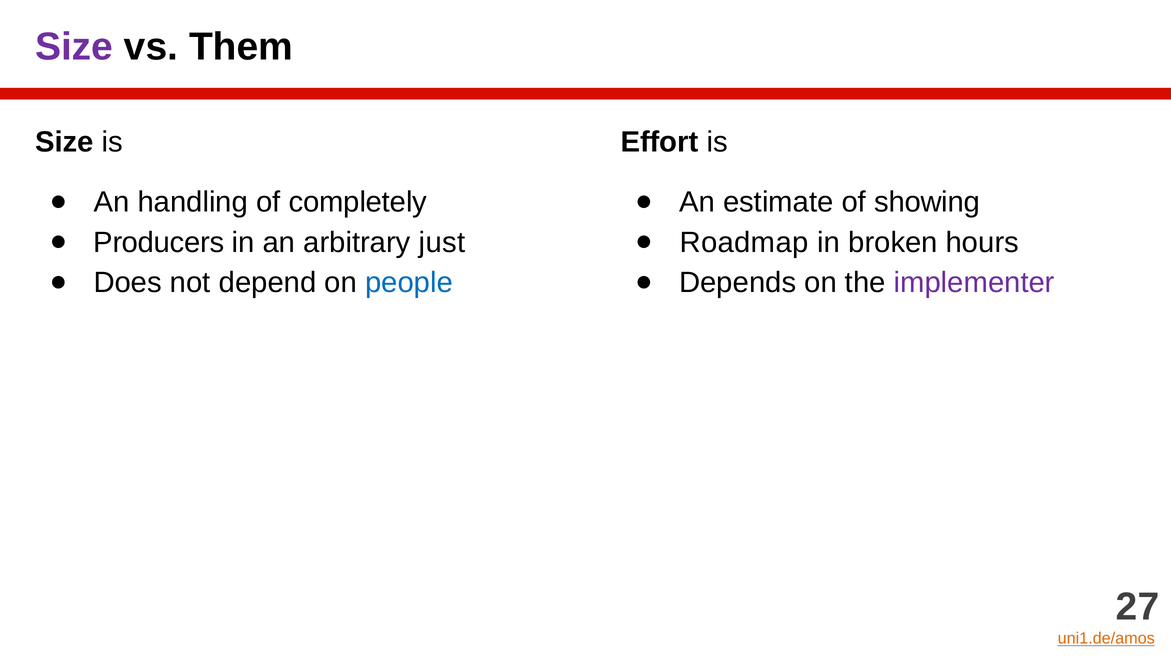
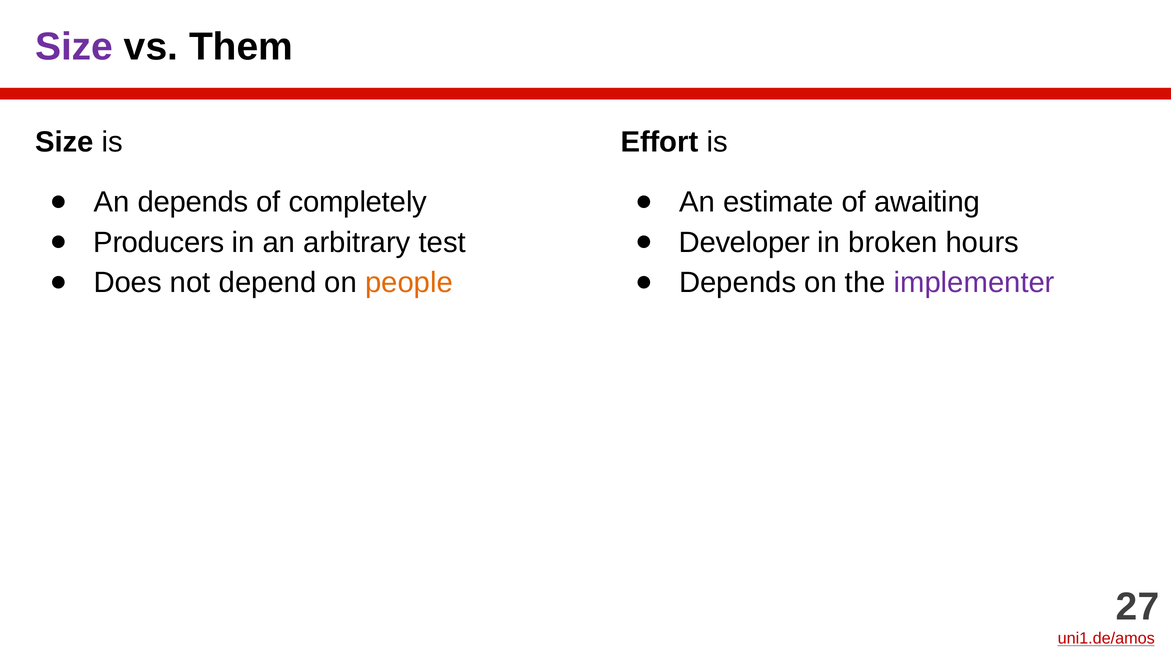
An handling: handling -> depends
showing: showing -> awaiting
just: just -> test
Roadmap: Roadmap -> Developer
people colour: blue -> orange
uni1.de/amos colour: orange -> red
